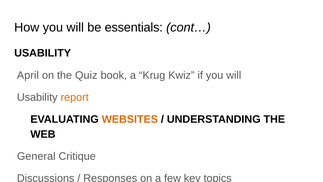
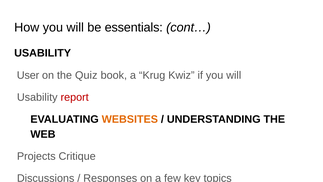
April: April -> User
report colour: orange -> red
General: General -> Projects
